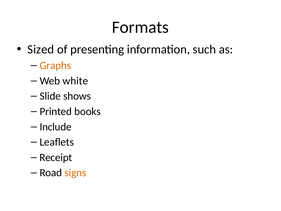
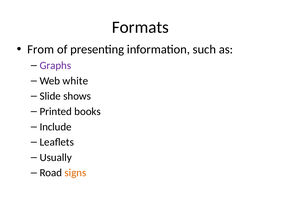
Sized: Sized -> From
Graphs colour: orange -> purple
Receipt: Receipt -> Usually
